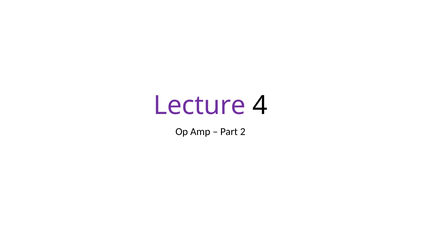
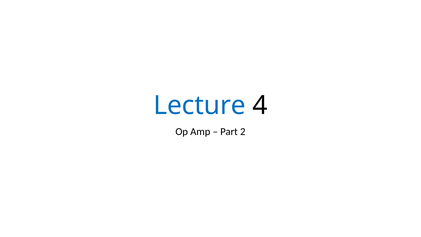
Lecture colour: purple -> blue
